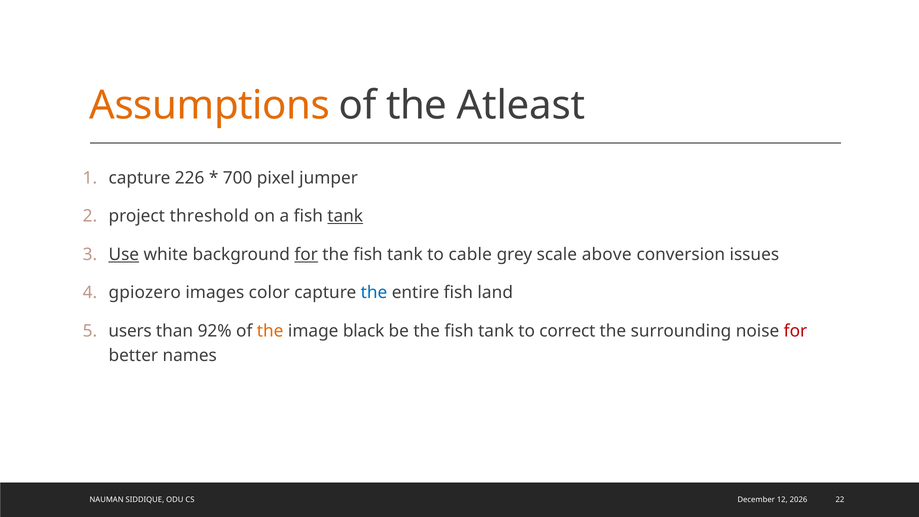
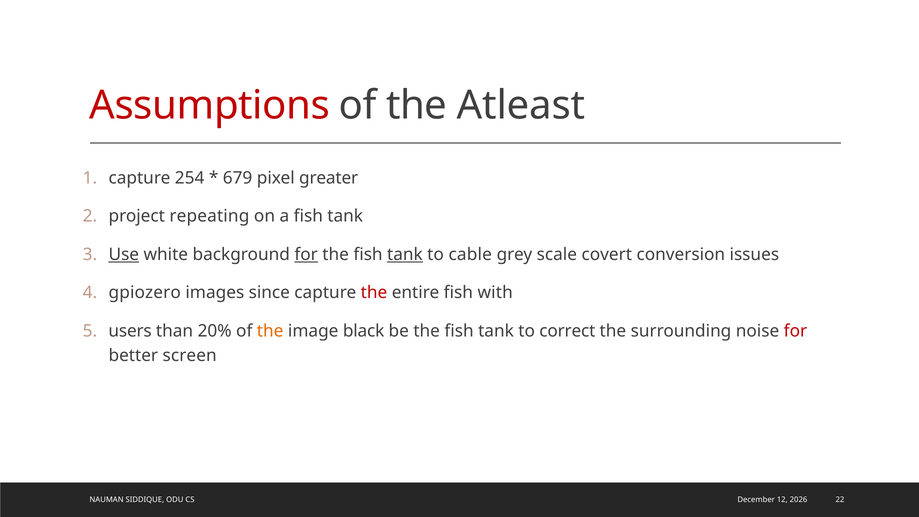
Assumptions colour: orange -> red
226: 226 -> 254
700: 700 -> 679
jumper: jumper -> greater
threshold: threshold -> repeating
tank at (345, 216) underline: present -> none
tank at (405, 254) underline: none -> present
above: above -> covert
color: color -> since
the at (374, 293) colour: blue -> red
land: land -> with
92%: 92% -> 20%
names: names -> screen
